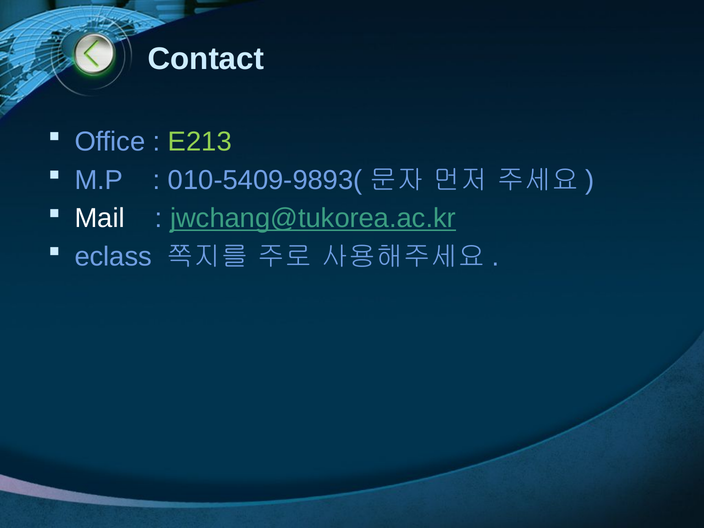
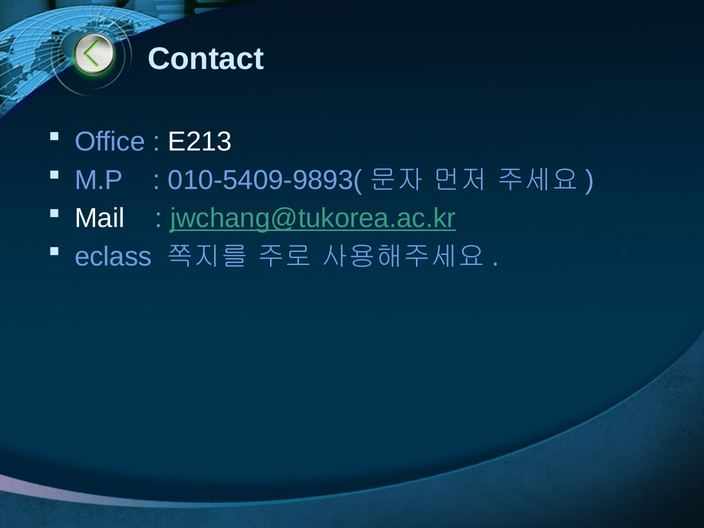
E213 colour: light green -> white
